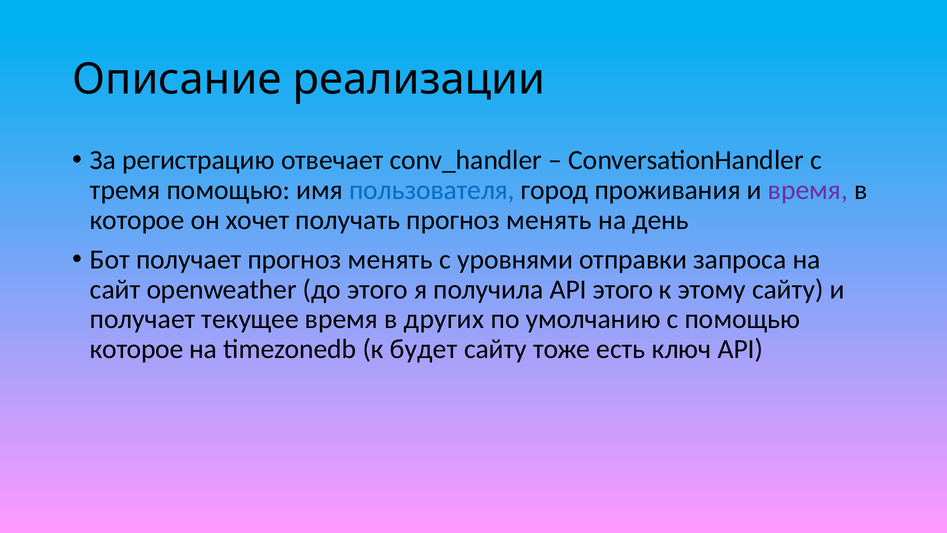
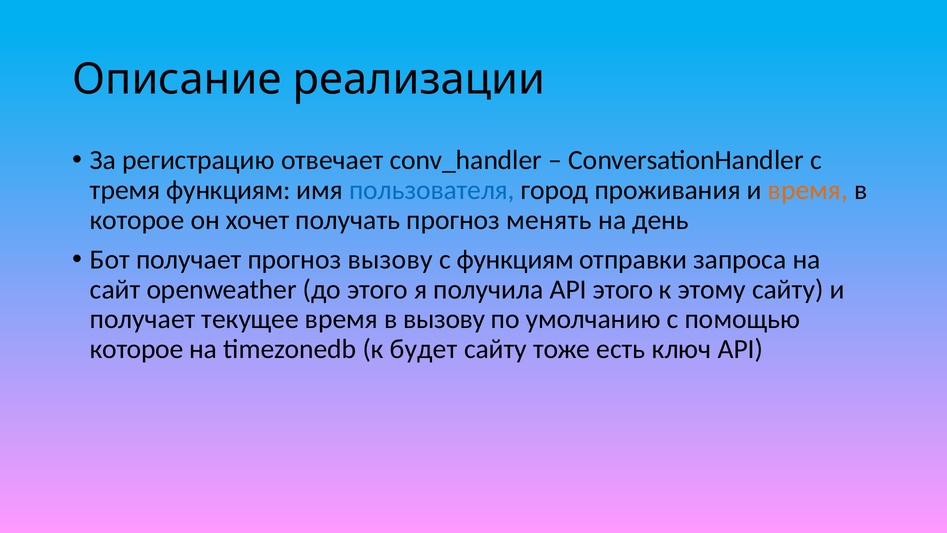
тремя помощью: помощью -> функциям
время at (808, 190) colour: purple -> orange
получает прогноз менять: менять -> вызову
с уровнями: уровнями -> функциям
в других: других -> вызову
